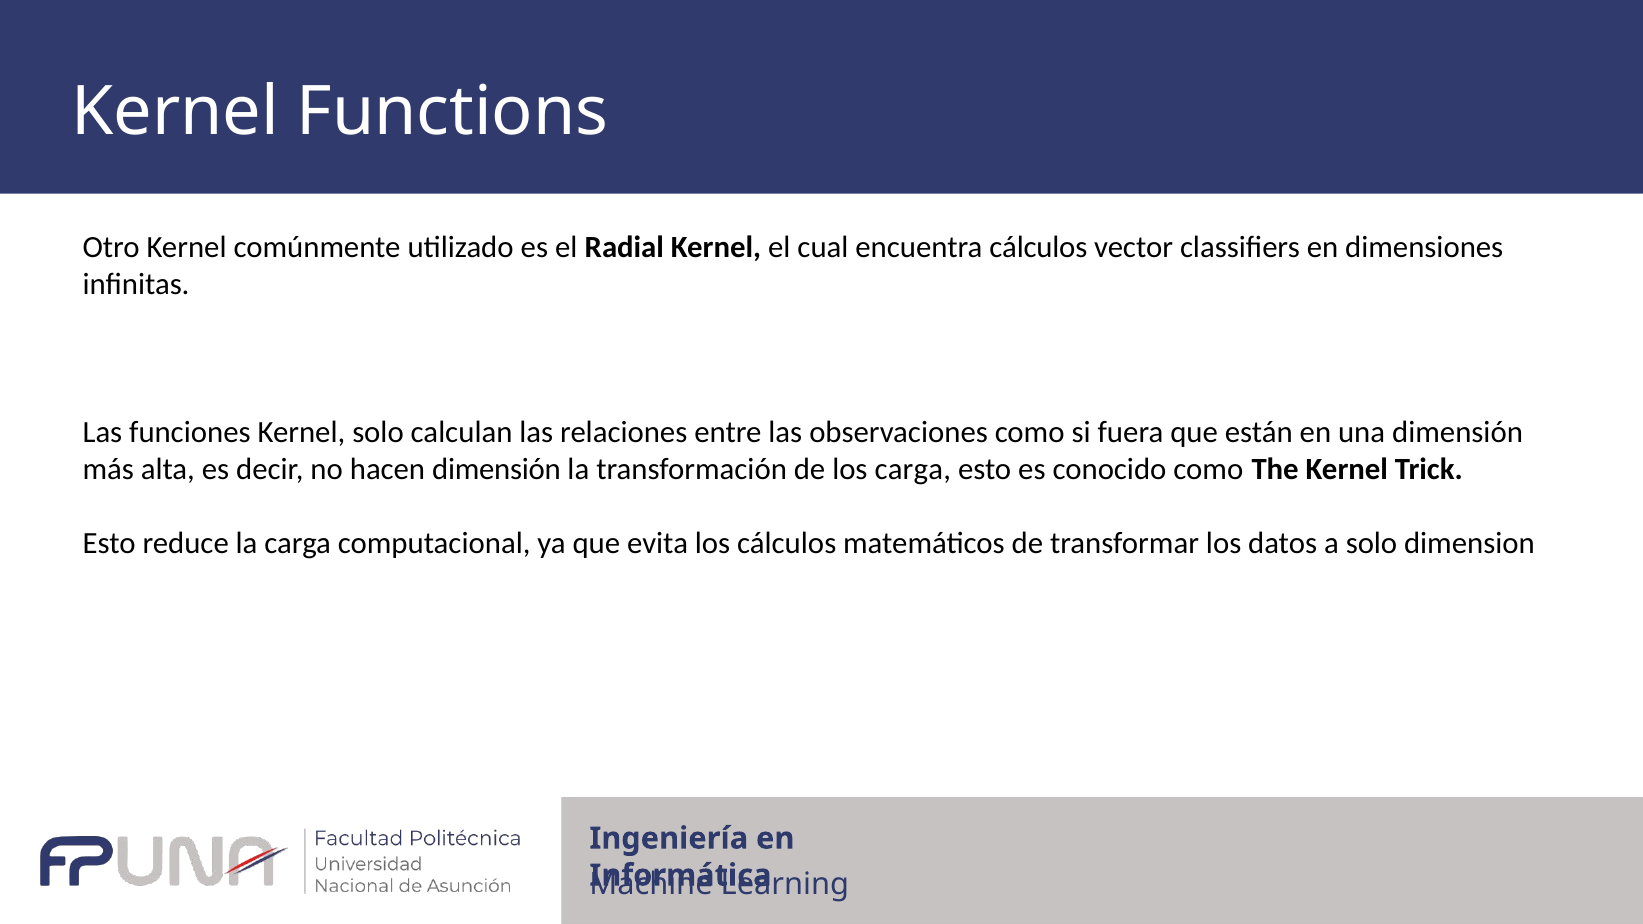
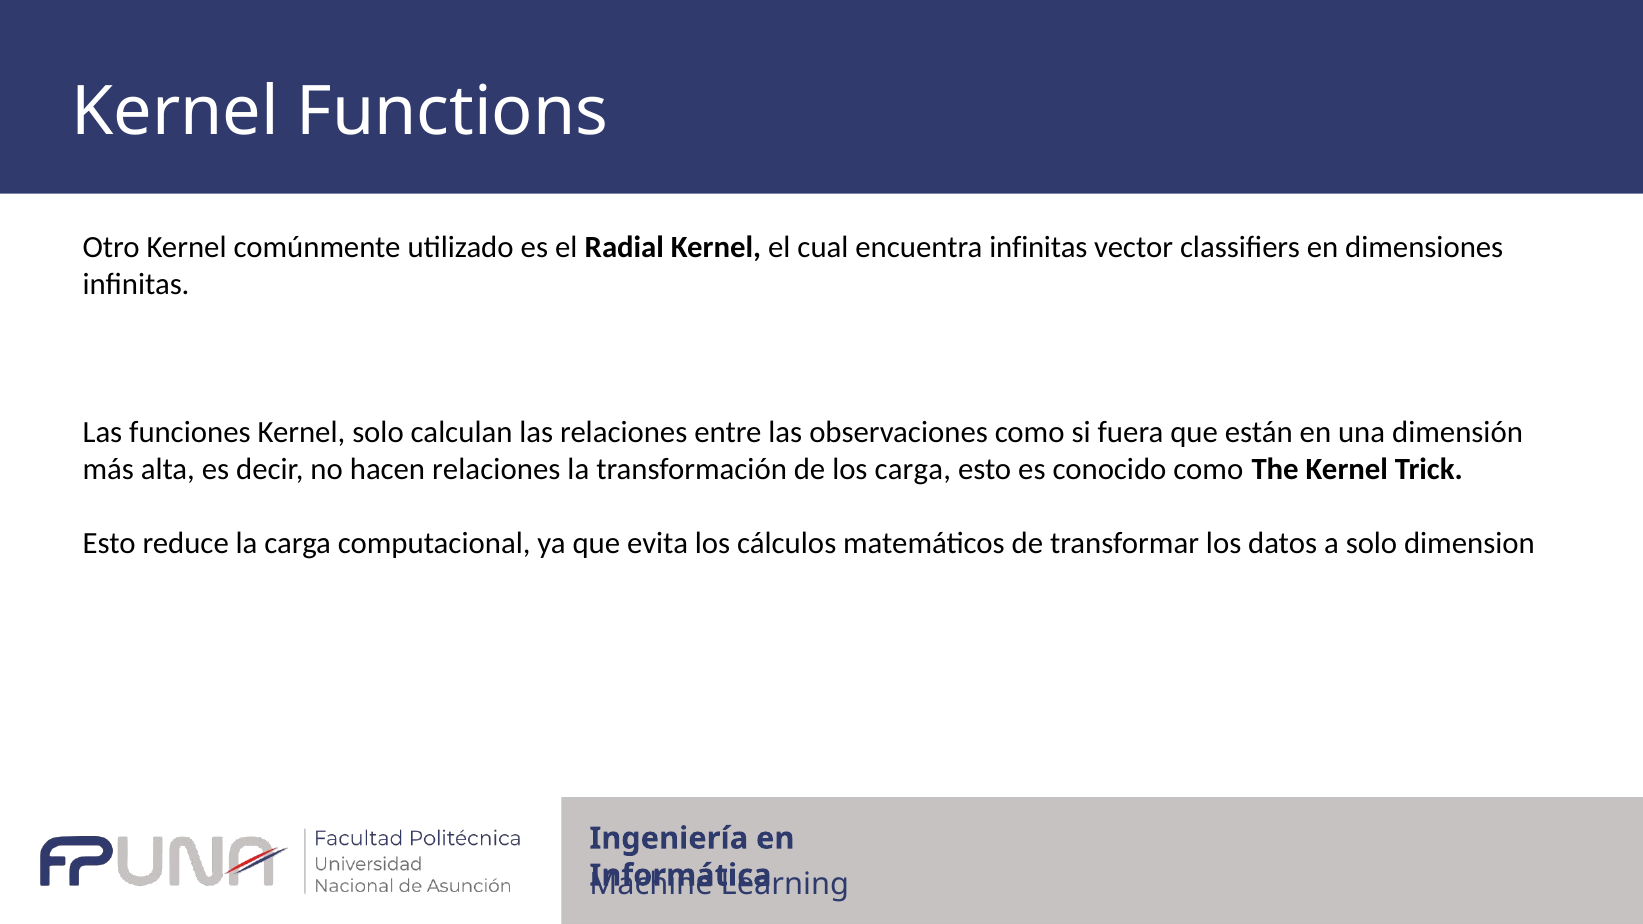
encuentra cálculos: cálculos -> infinitas
hacen dimensión: dimensión -> relaciones
